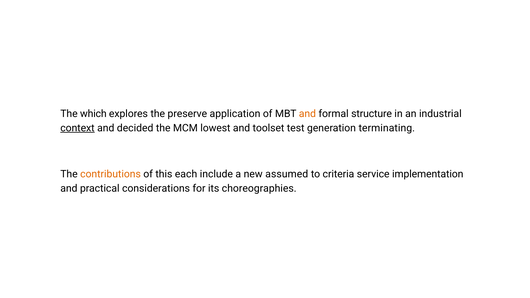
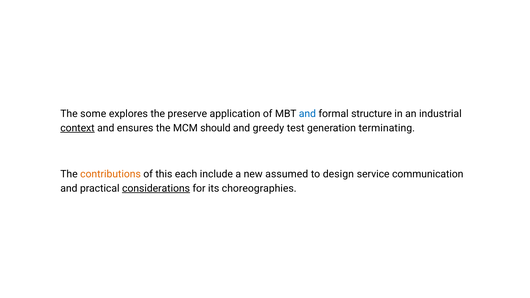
which: which -> some
and at (307, 114) colour: orange -> blue
decided: decided -> ensures
lowest: lowest -> should
toolset: toolset -> greedy
criteria: criteria -> design
implementation: implementation -> communication
considerations underline: none -> present
